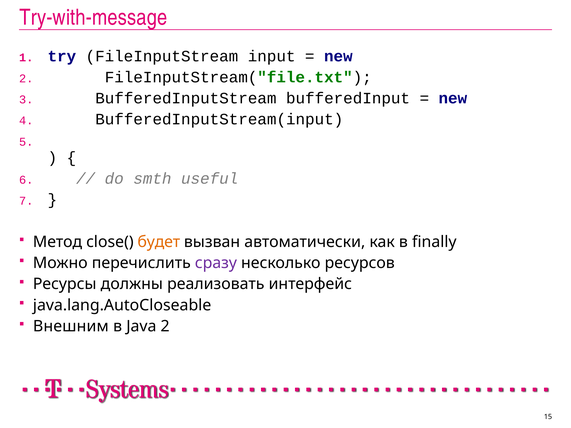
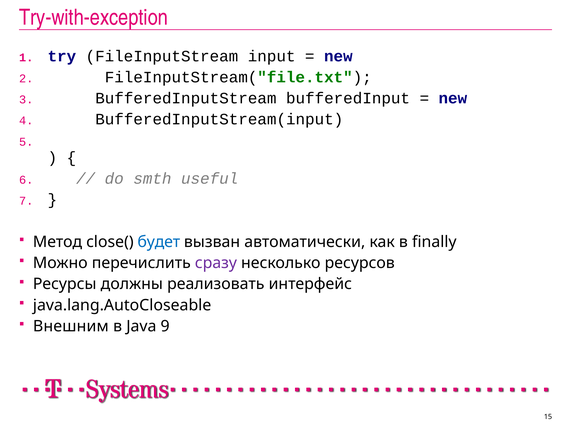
Try-with-message: Try-with-message -> Try-with-exception
будет colour: orange -> blue
Java 2: 2 -> 9
